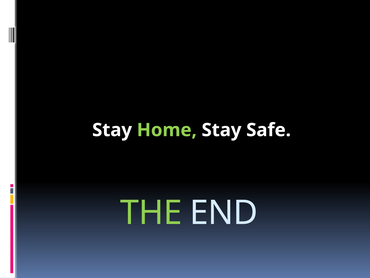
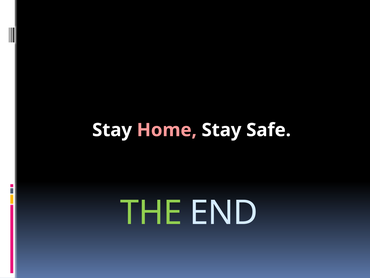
Home colour: light green -> pink
